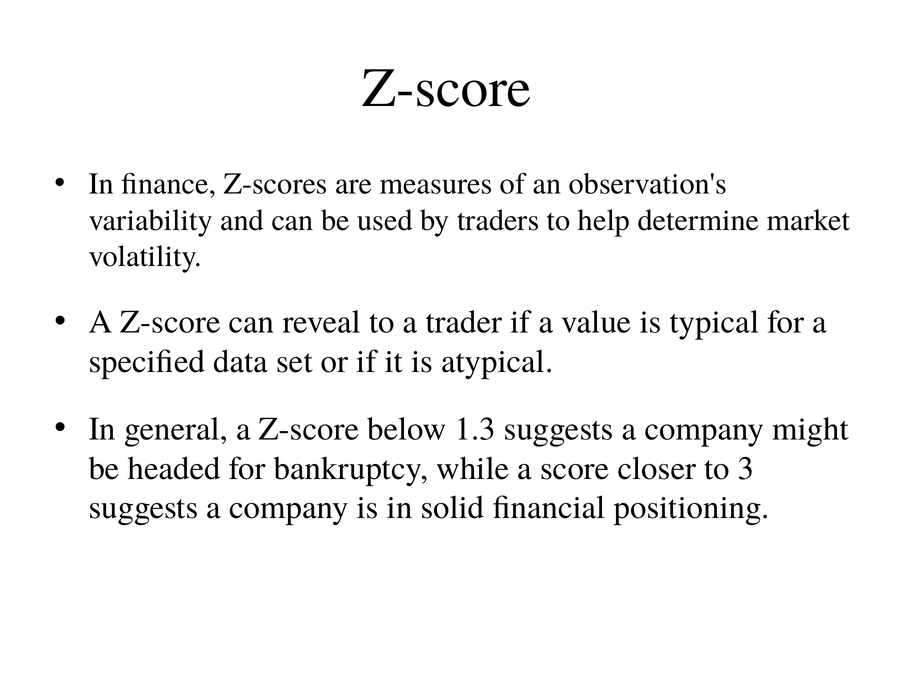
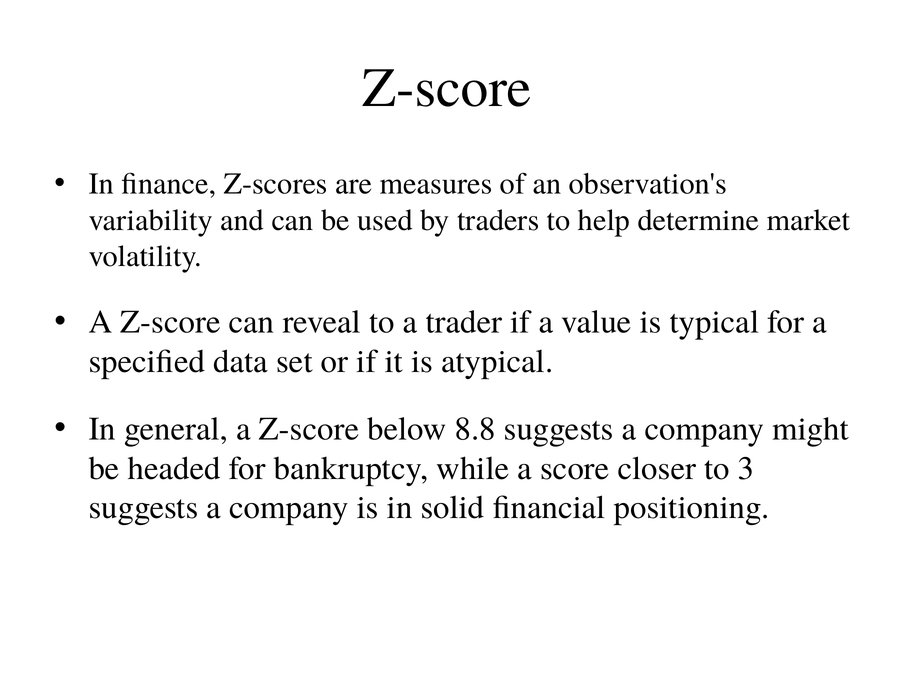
1.3: 1.3 -> 8.8
